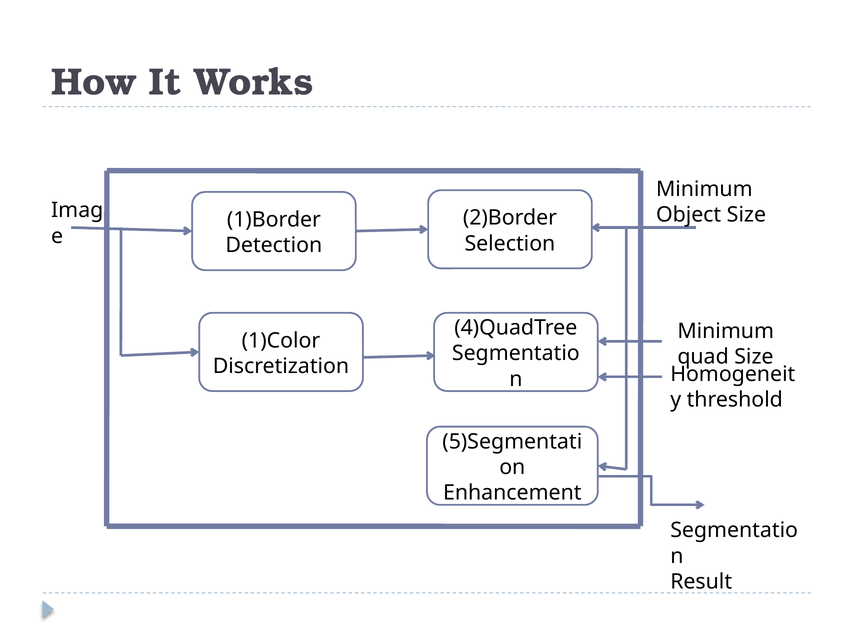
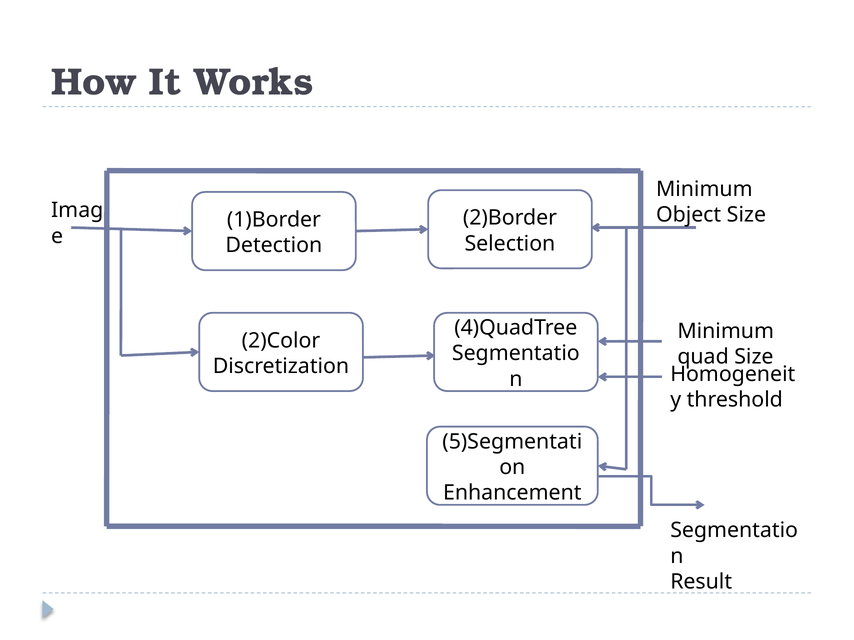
1)Color: 1)Color -> 2)Color
